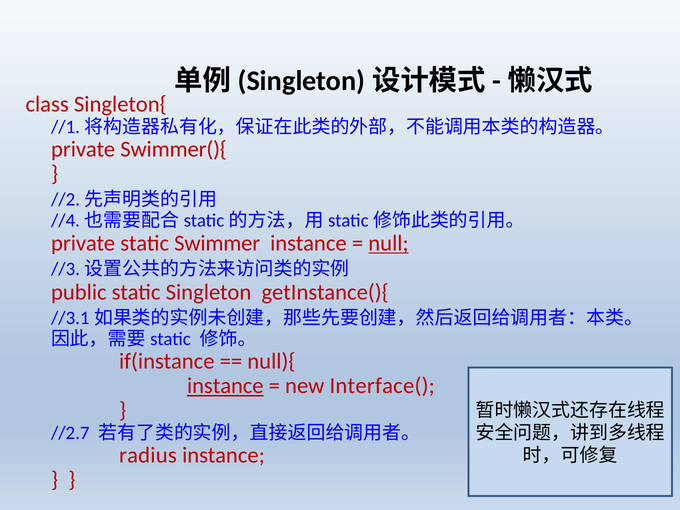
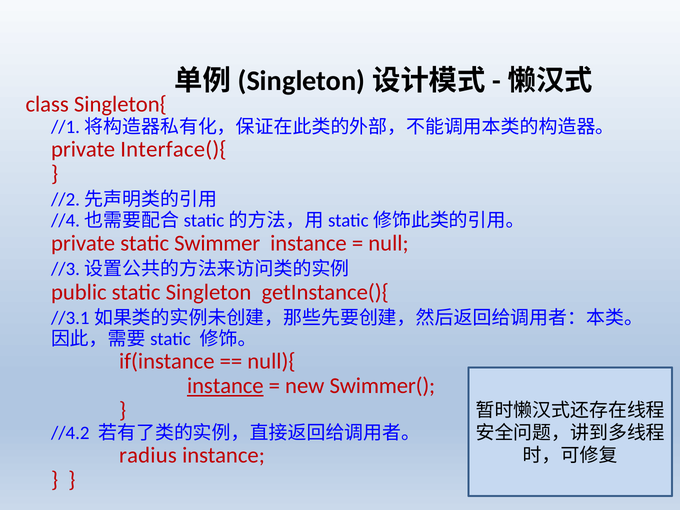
Swimmer(){: Swimmer(){ -> Interface(){
null underline: present -> none
Interface(: Interface( -> Swimmer(
//2.7: //2.7 -> //4.2
